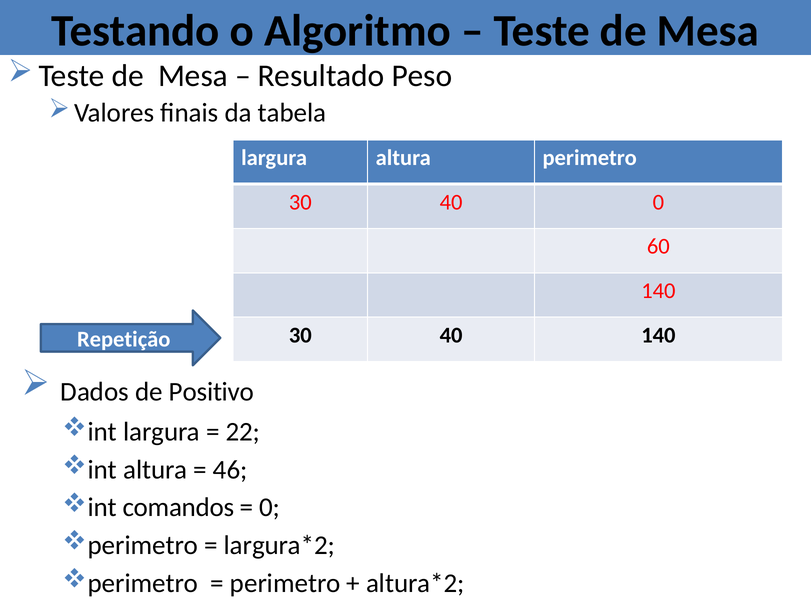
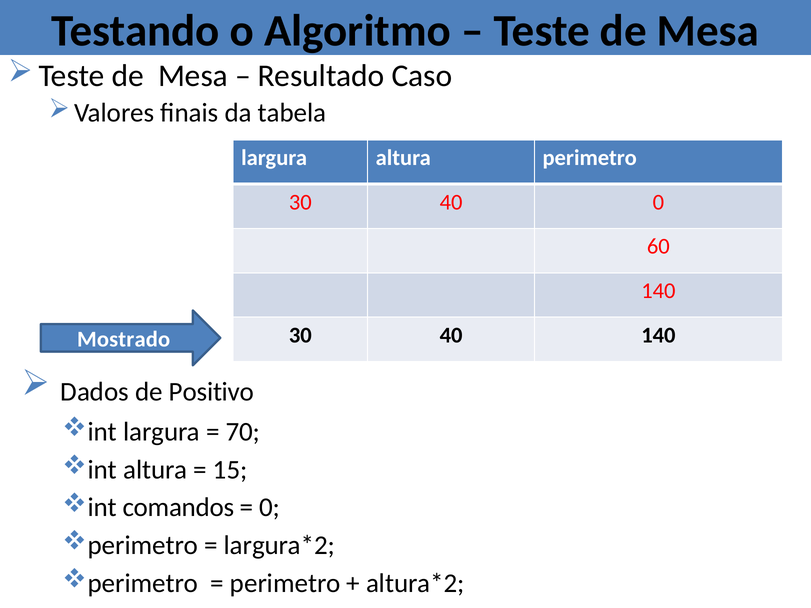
Peso: Peso -> Caso
Repetição: Repetição -> Mostrado
22: 22 -> 70
46: 46 -> 15
